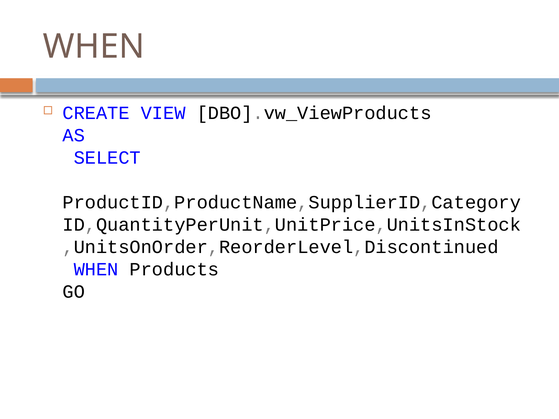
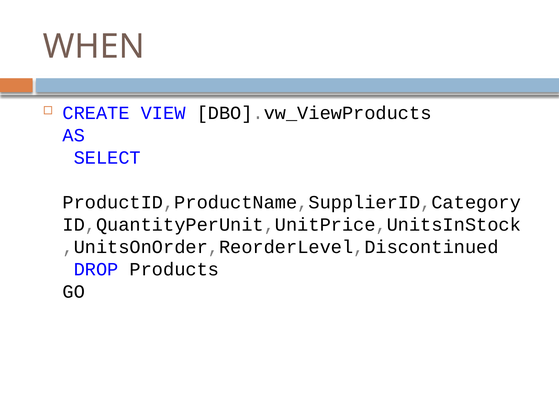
WHEN at (96, 270): WHEN -> DROP
